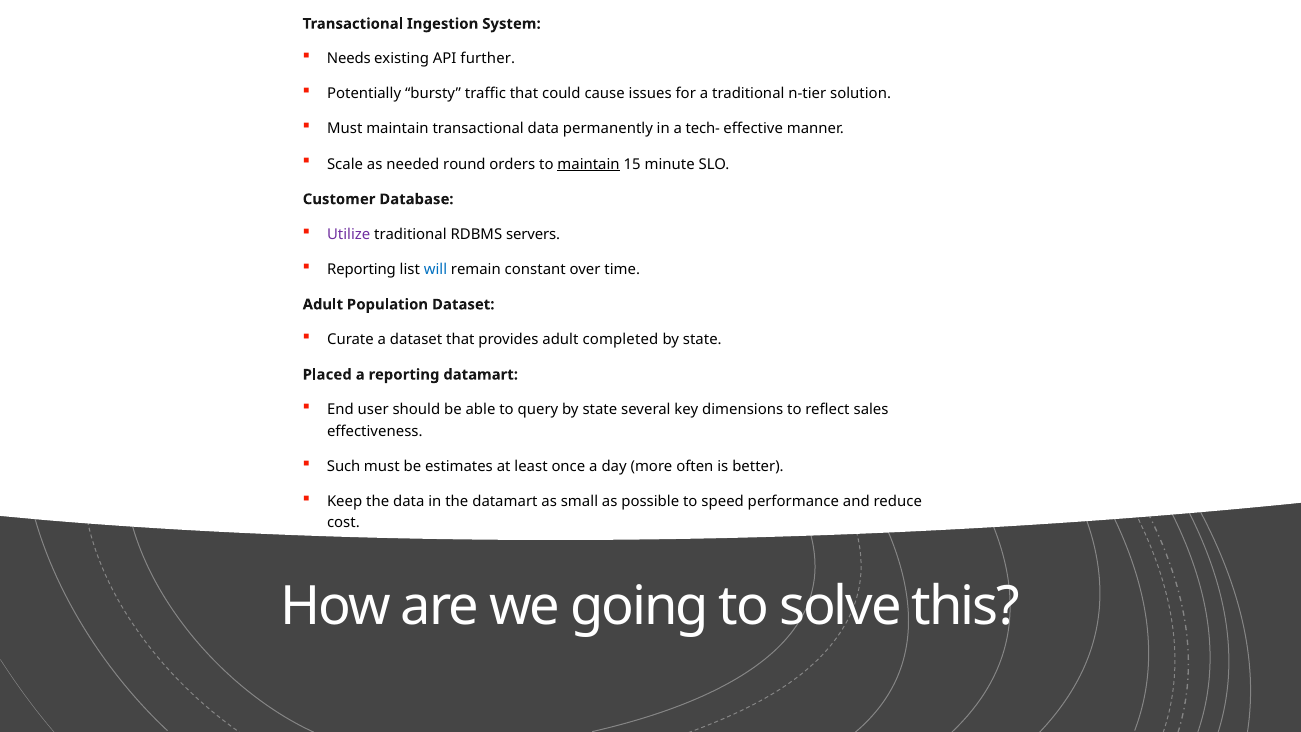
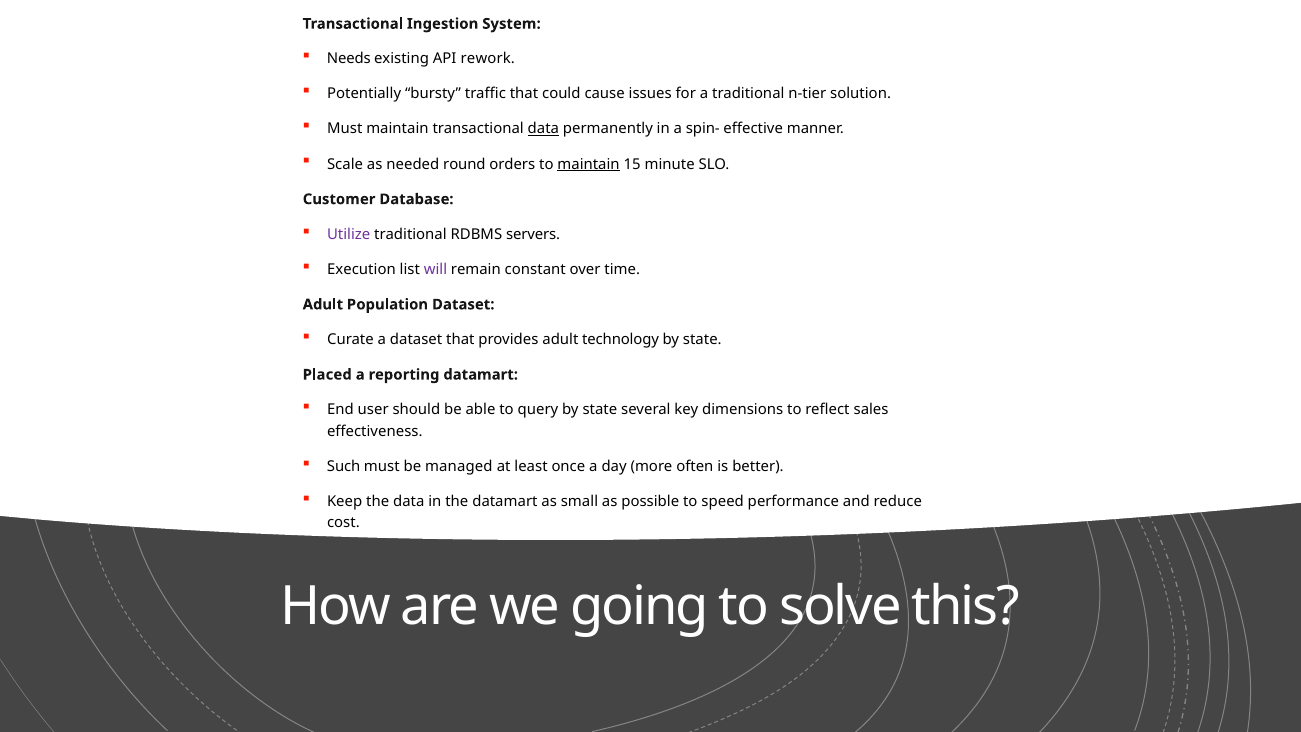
further: further -> rework
data at (543, 129) underline: none -> present
tech-: tech- -> spin-
Reporting at (362, 269): Reporting -> Execution
will colour: blue -> purple
completed: completed -> technology
estimates: estimates -> managed
